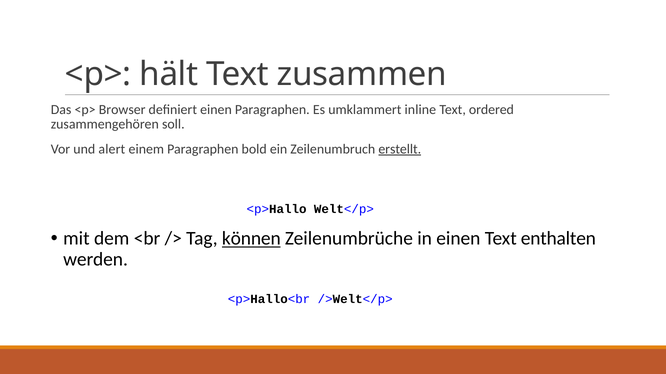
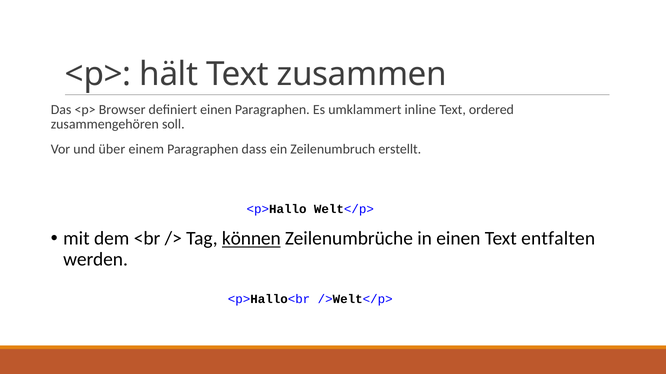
alert: alert -> über
bold: bold -> dass
erstellt underline: present -> none
enthalten: enthalten -> entfalten
